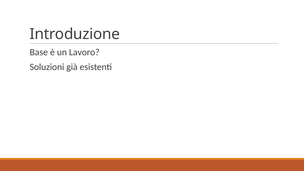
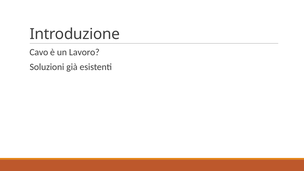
Base: Base -> Cavo
